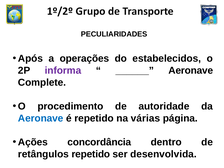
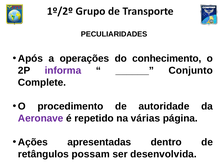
estabelecidos: estabelecidos -> conhecimento
Aeronave at (191, 70): Aeronave -> Conjunto
Aeronave at (41, 118) colour: blue -> purple
concordância: concordância -> apresentadas
retângulos repetido: repetido -> possam
